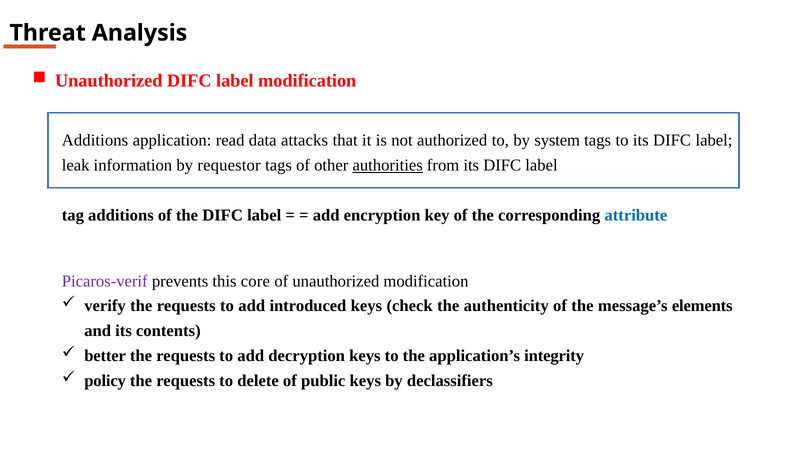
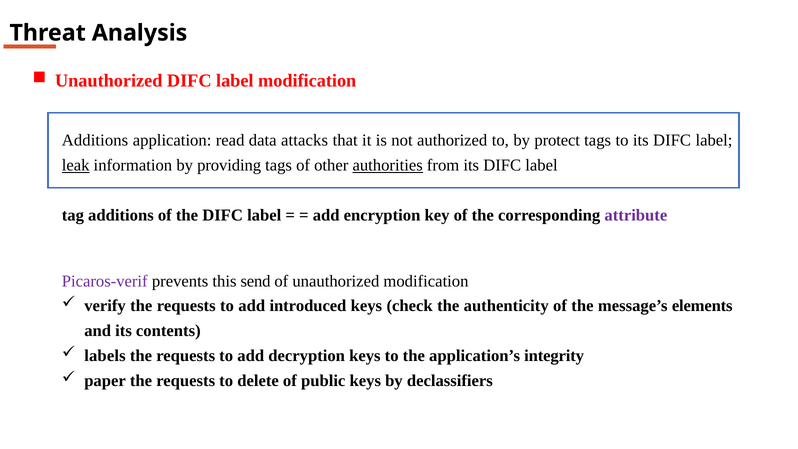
system: system -> protect
leak underline: none -> present
requestor: requestor -> providing
attribute colour: blue -> purple
core: core -> send
better: better -> labels
policy: policy -> paper
